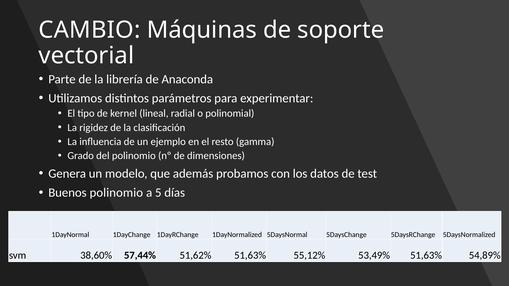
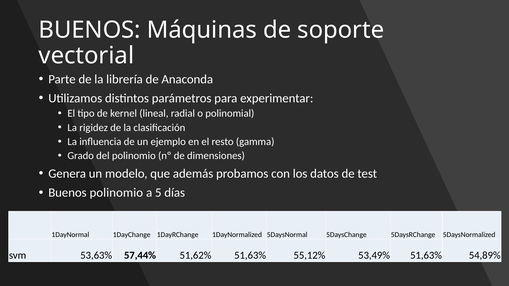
CAMBIO at (90, 30): CAMBIO -> BUENOS
38,60%: 38,60% -> 53,63%
